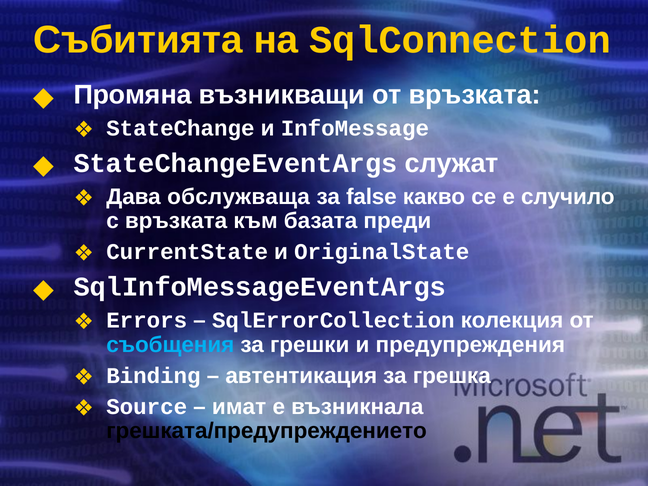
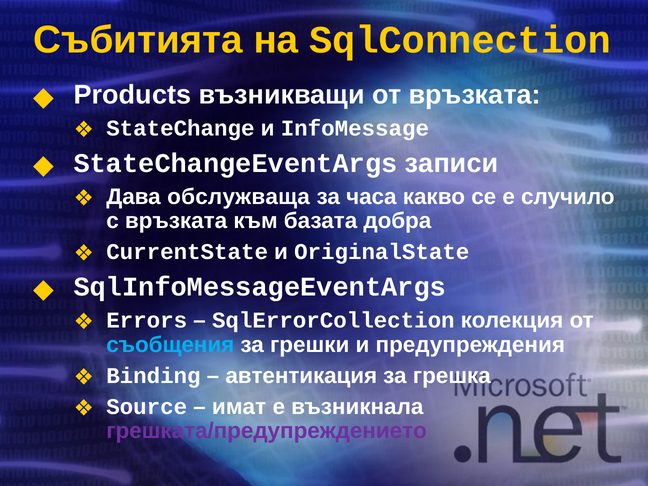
Промяна: Промяна -> Products
служат: служат -> записи
false: false -> часа
преди: преди -> добра
грешката/предупреждението colour: black -> purple
